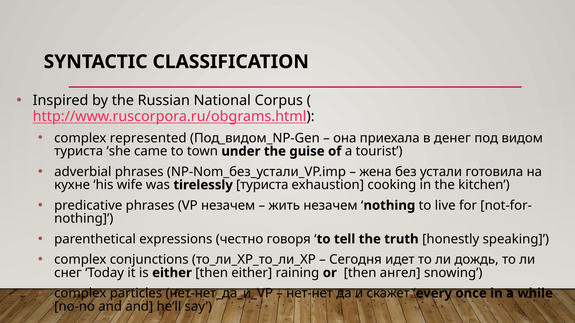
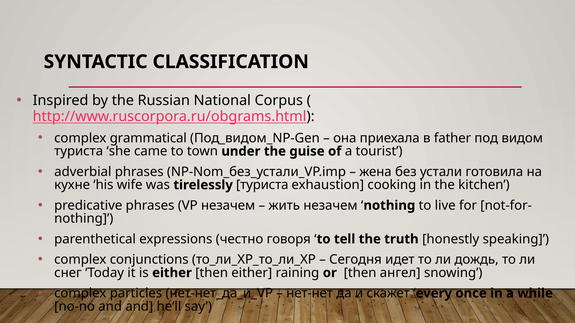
represented: represented -> grammatical
денег: денег -> father
